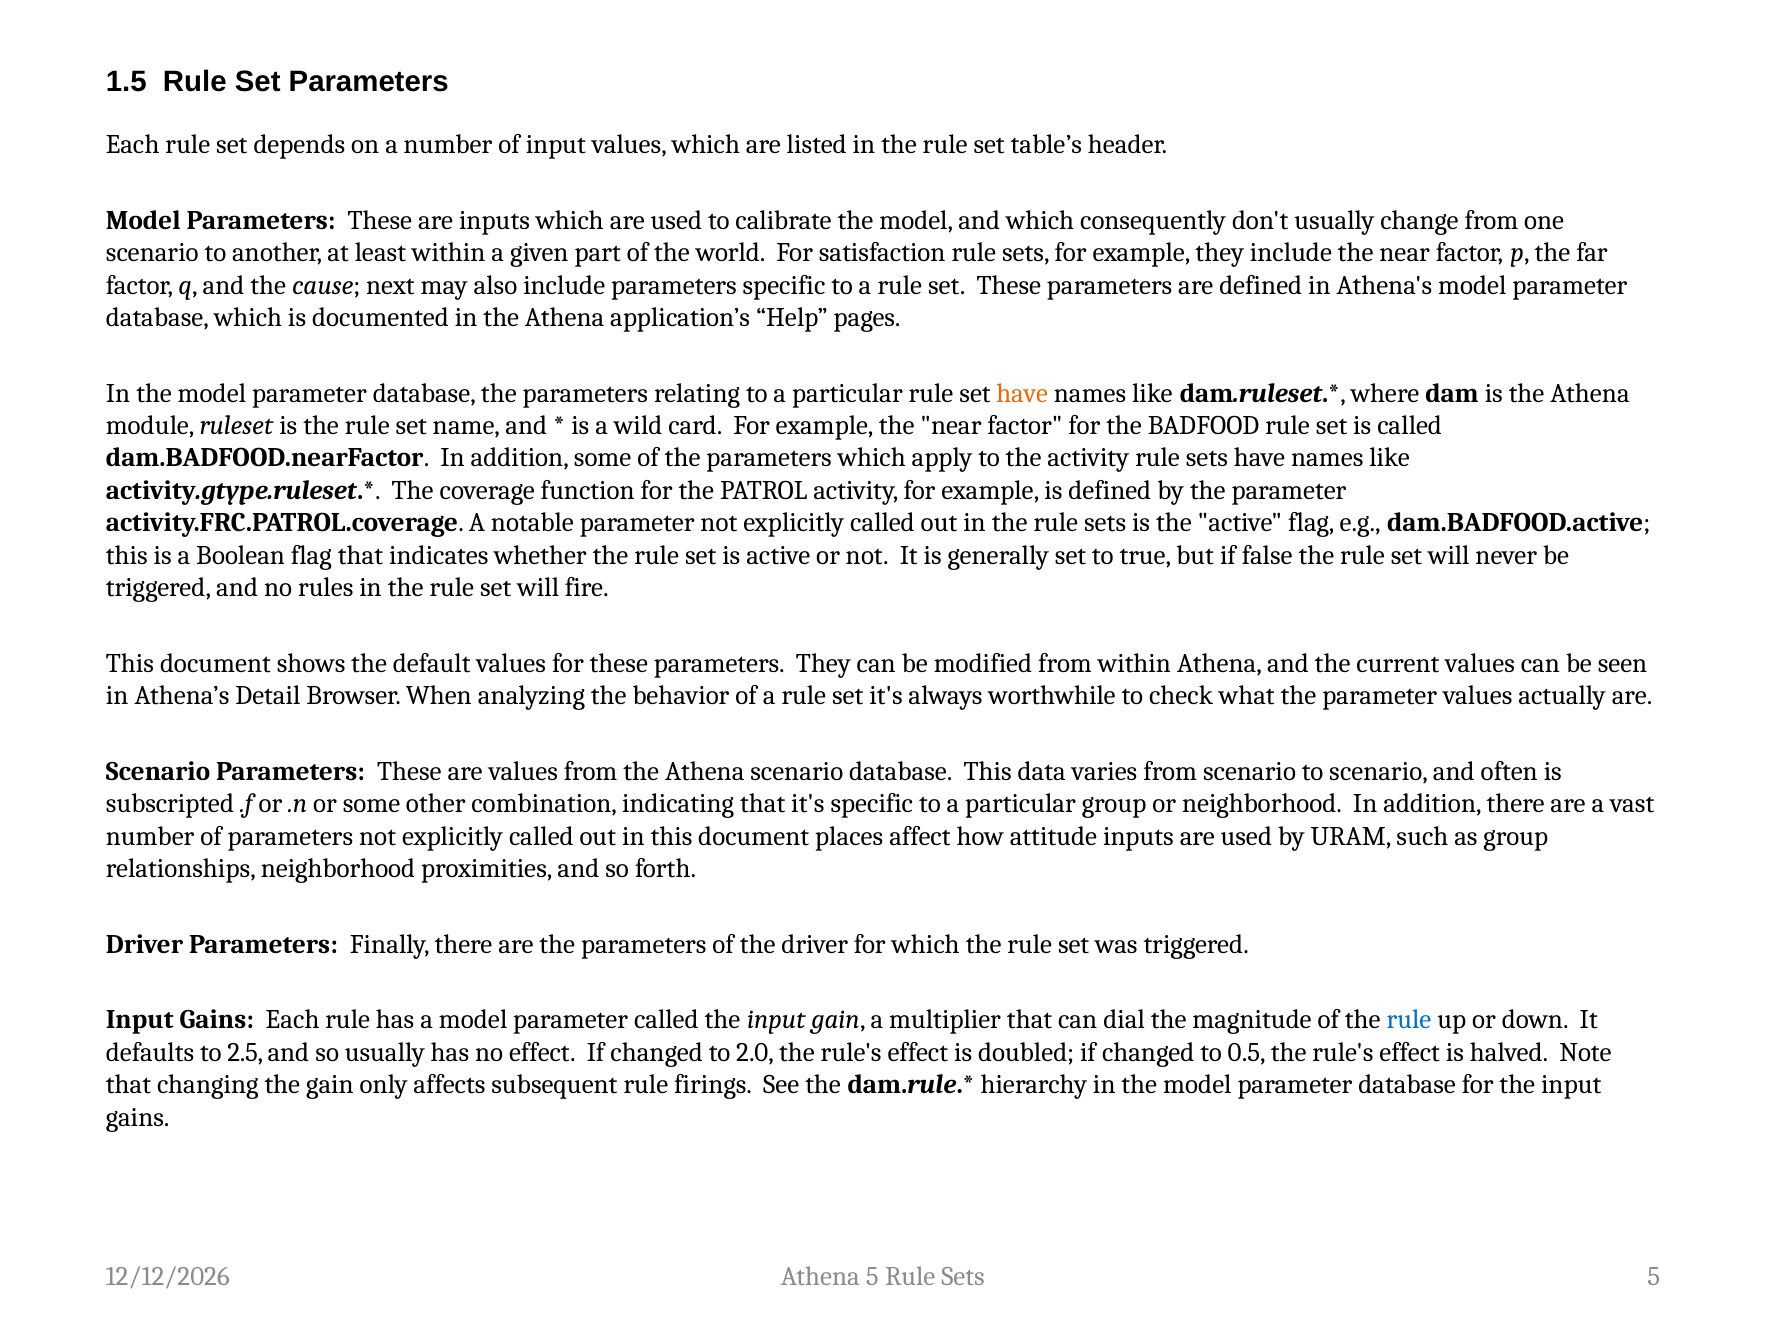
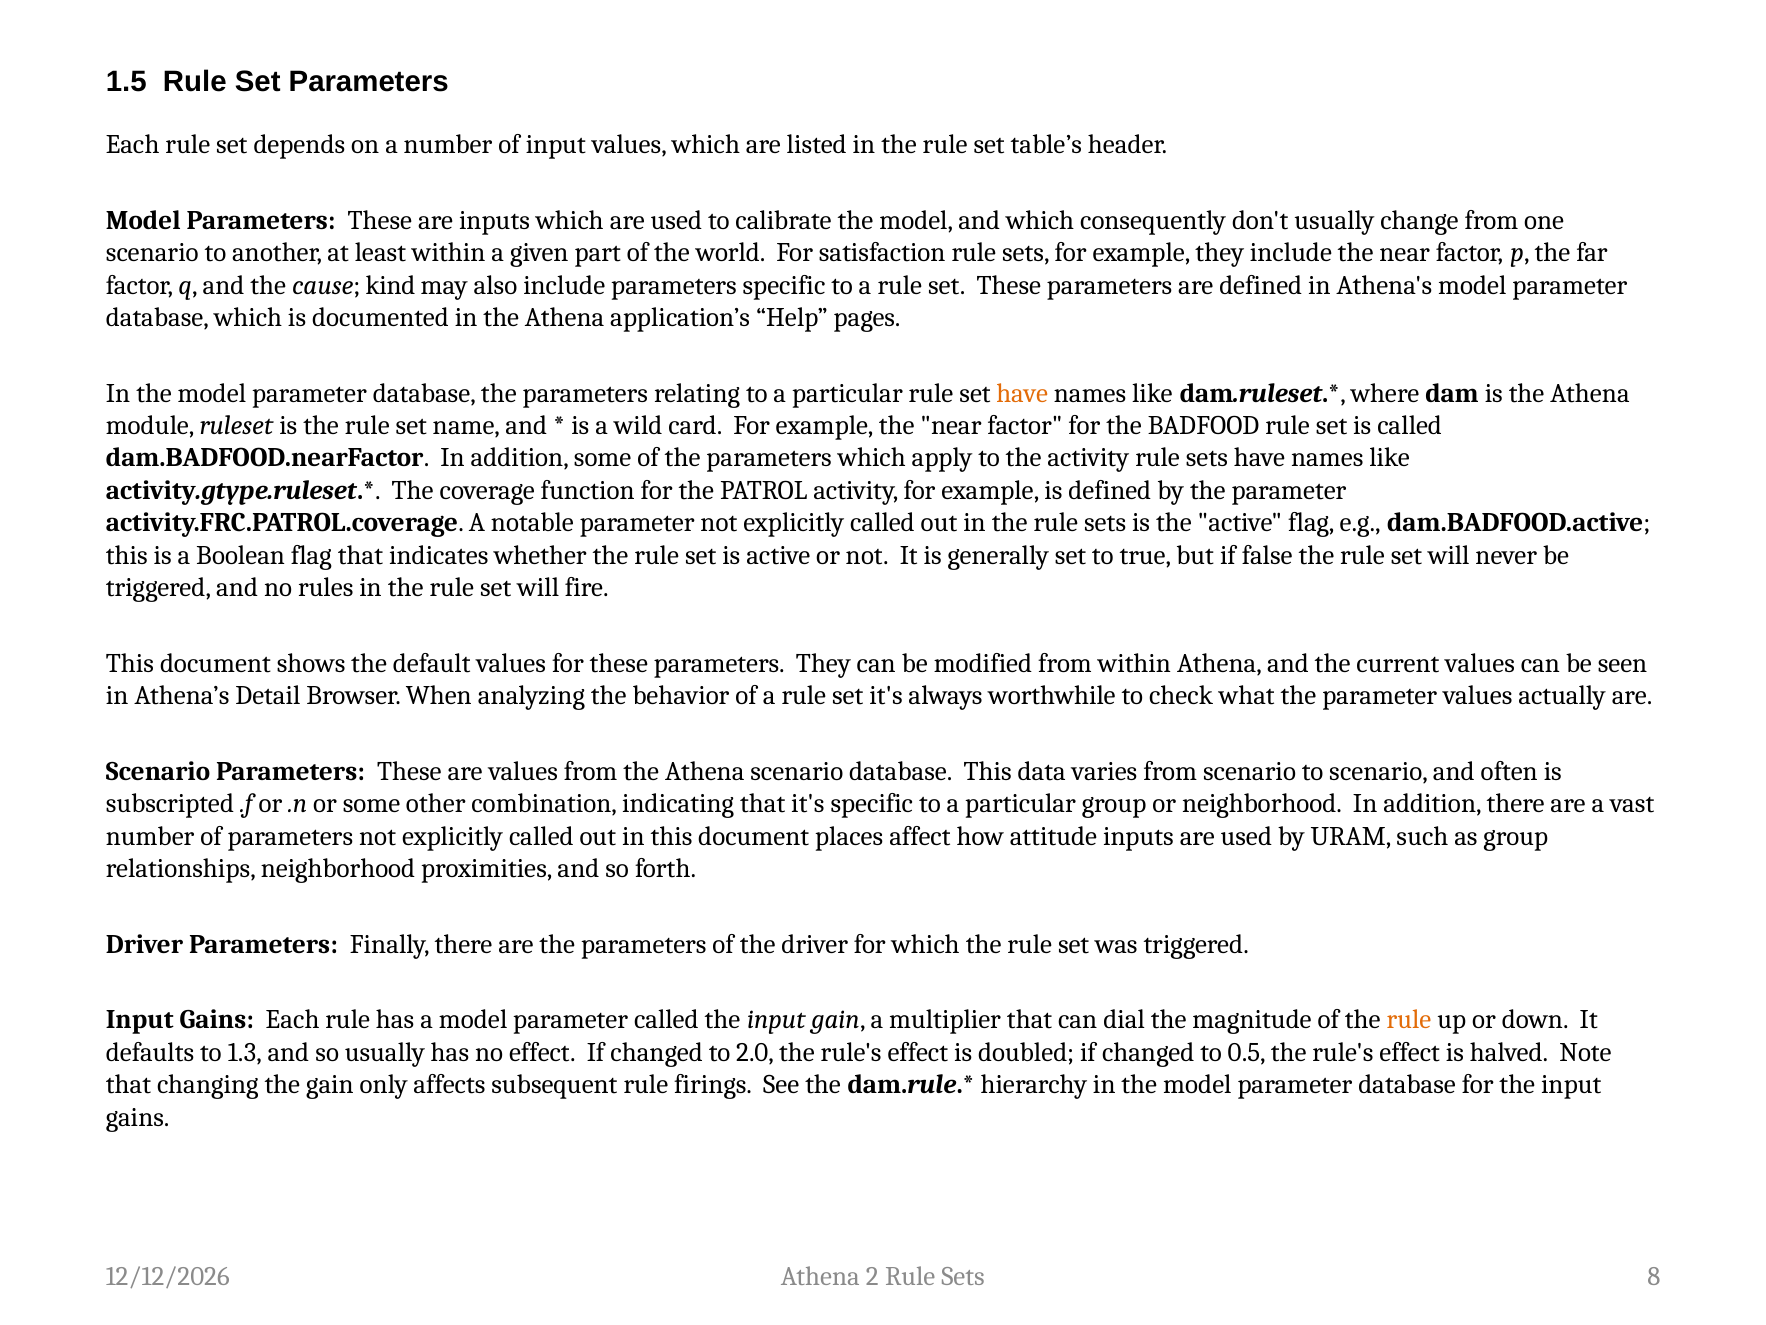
next: next -> kind
rule at (1409, 1020) colour: blue -> orange
2.5: 2.5 -> 1.3
Athena 5: 5 -> 2
Sets 5: 5 -> 8
